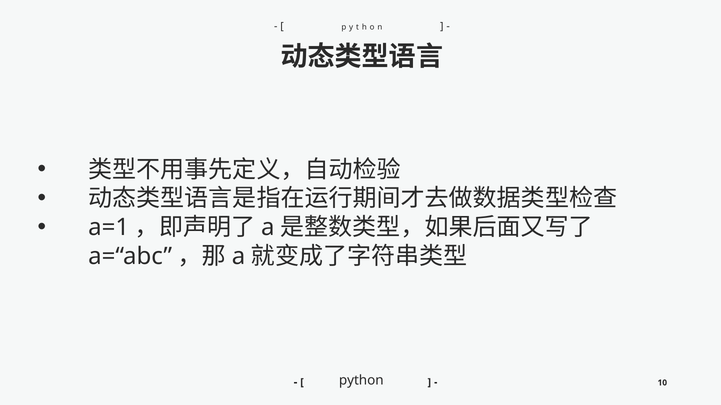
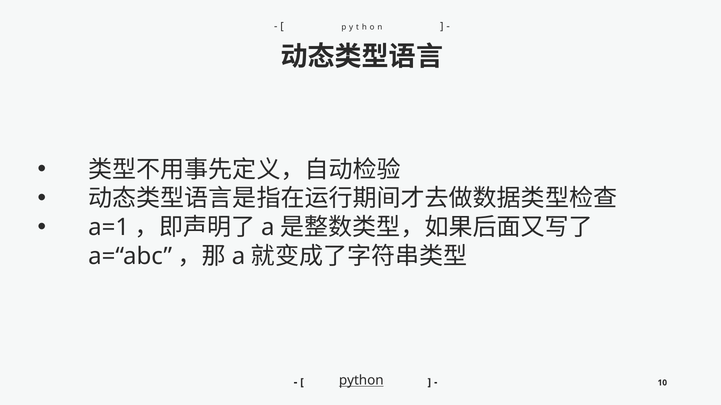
python underline: none -> present
